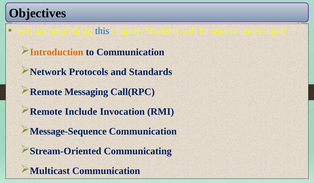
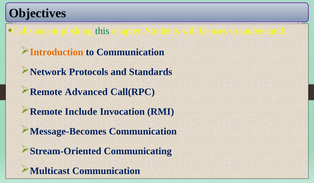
Until: Until -> Calls
this colour: blue -> green
Messaging: Messaging -> Advanced
Message-Sequence: Message-Sequence -> Message-Becomes
